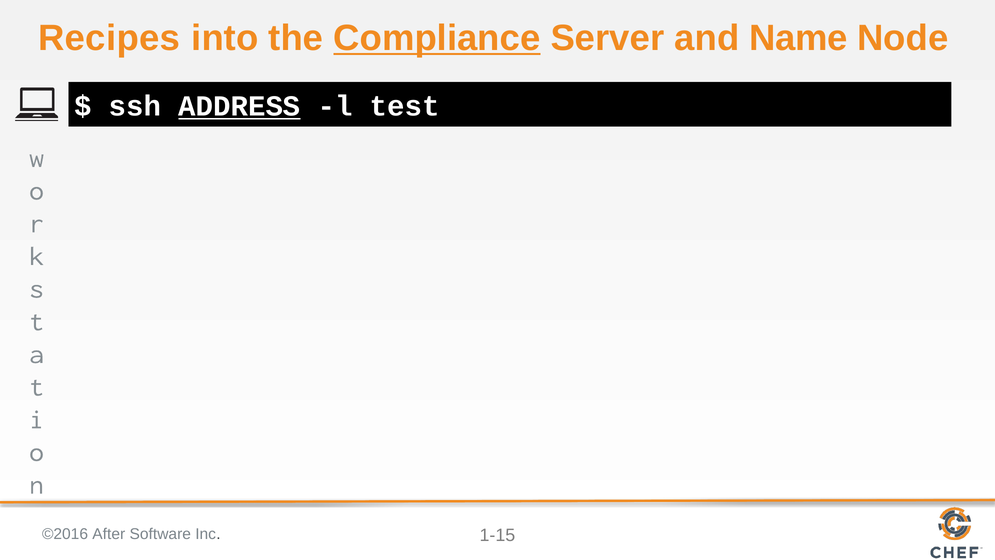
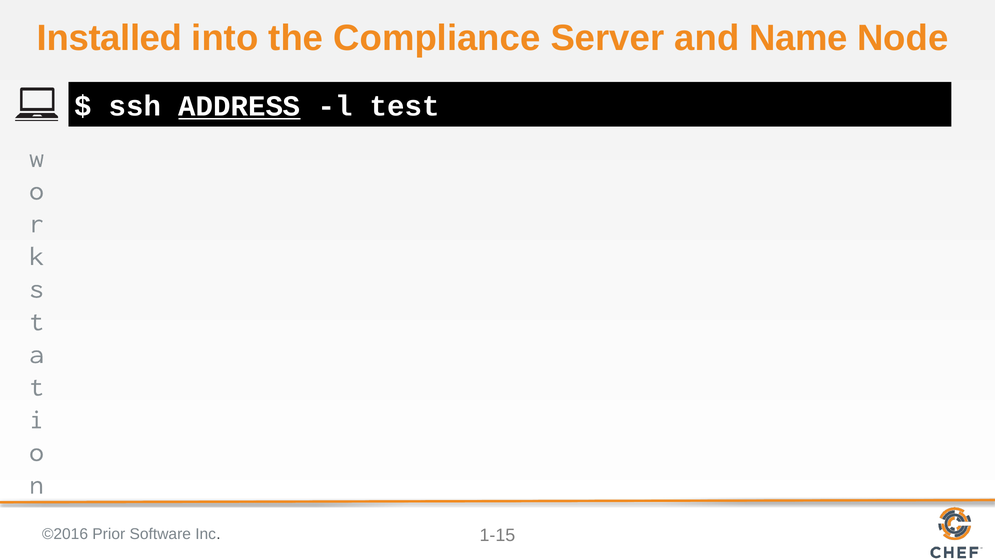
Recipes: Recipes -> Installed
Compliance underline: present -> none
After: After -> Prior
